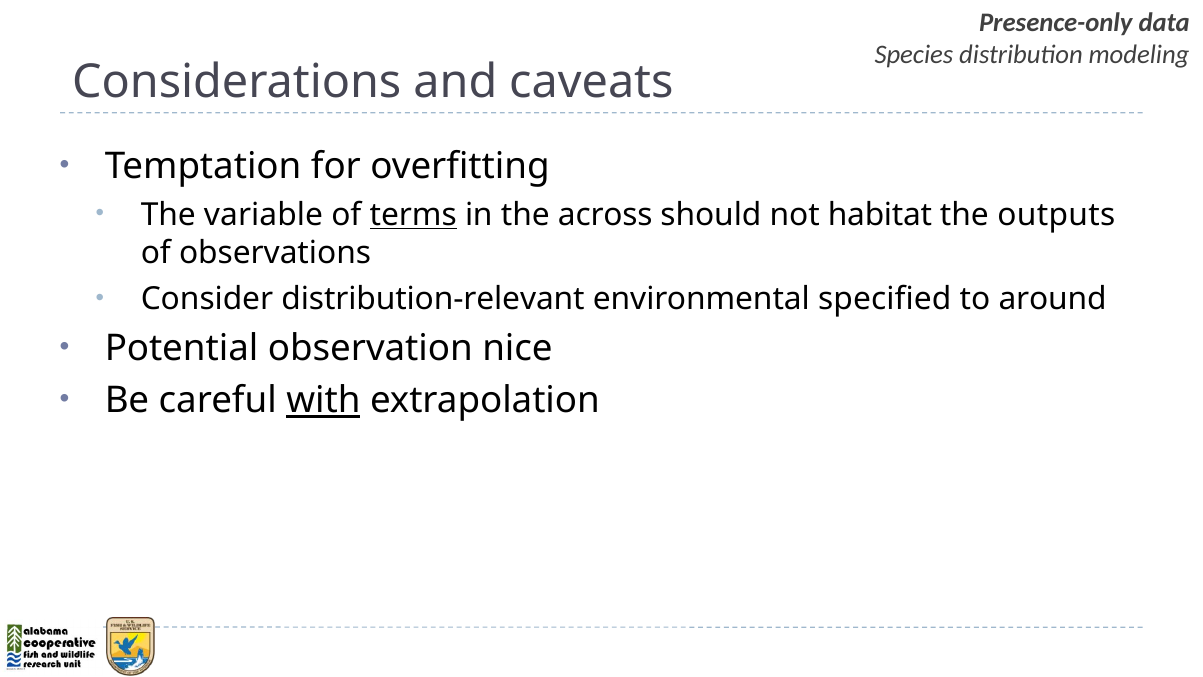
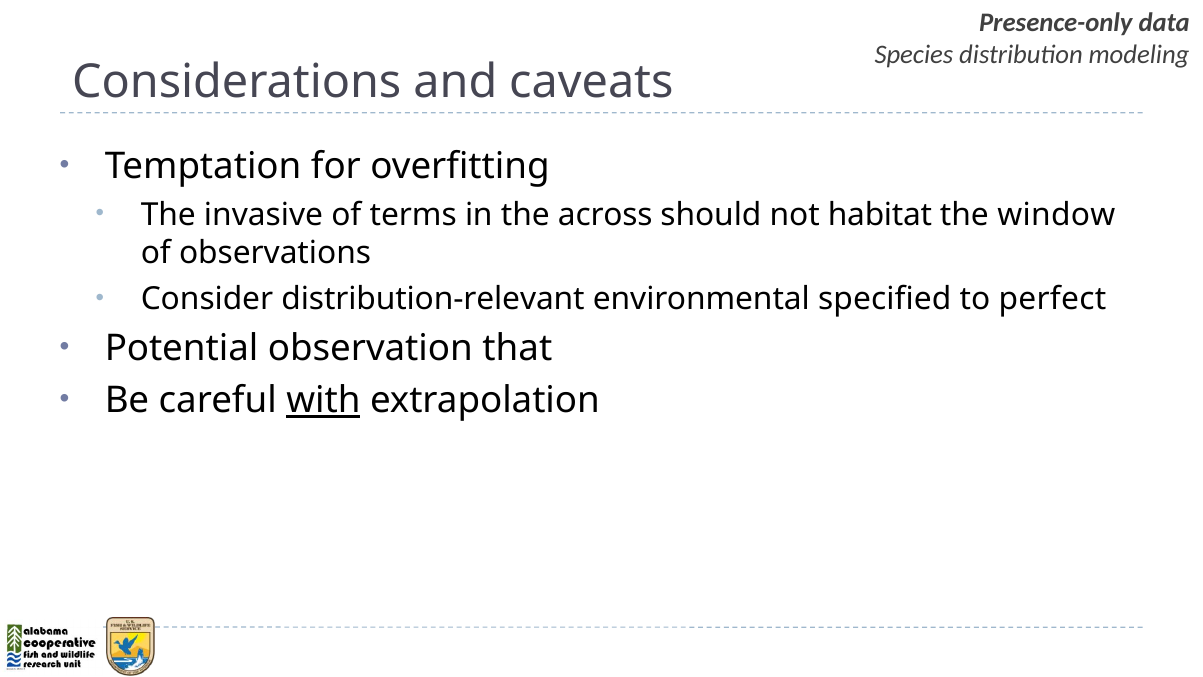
variable: variable -> invasive
terms underline: present -> none
outputs: outputs -> window
around: around -> perfect
nice: nice -> that
